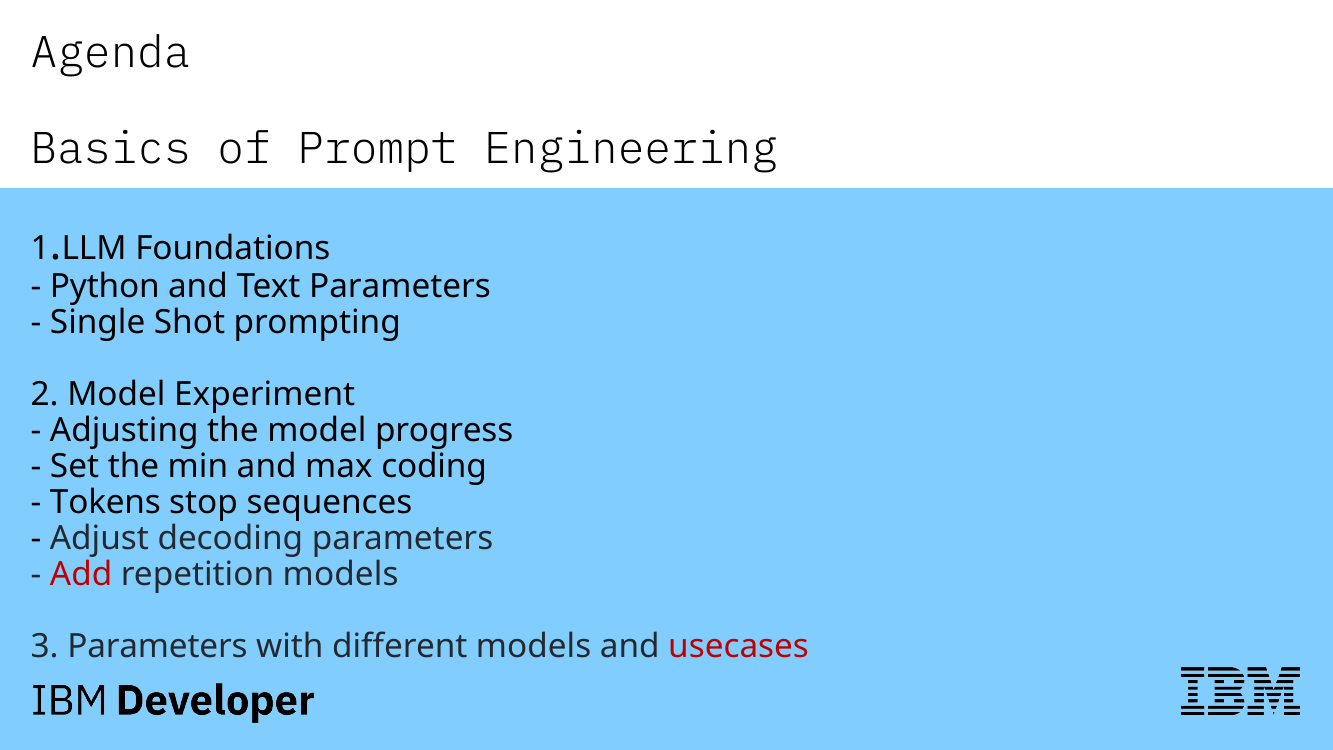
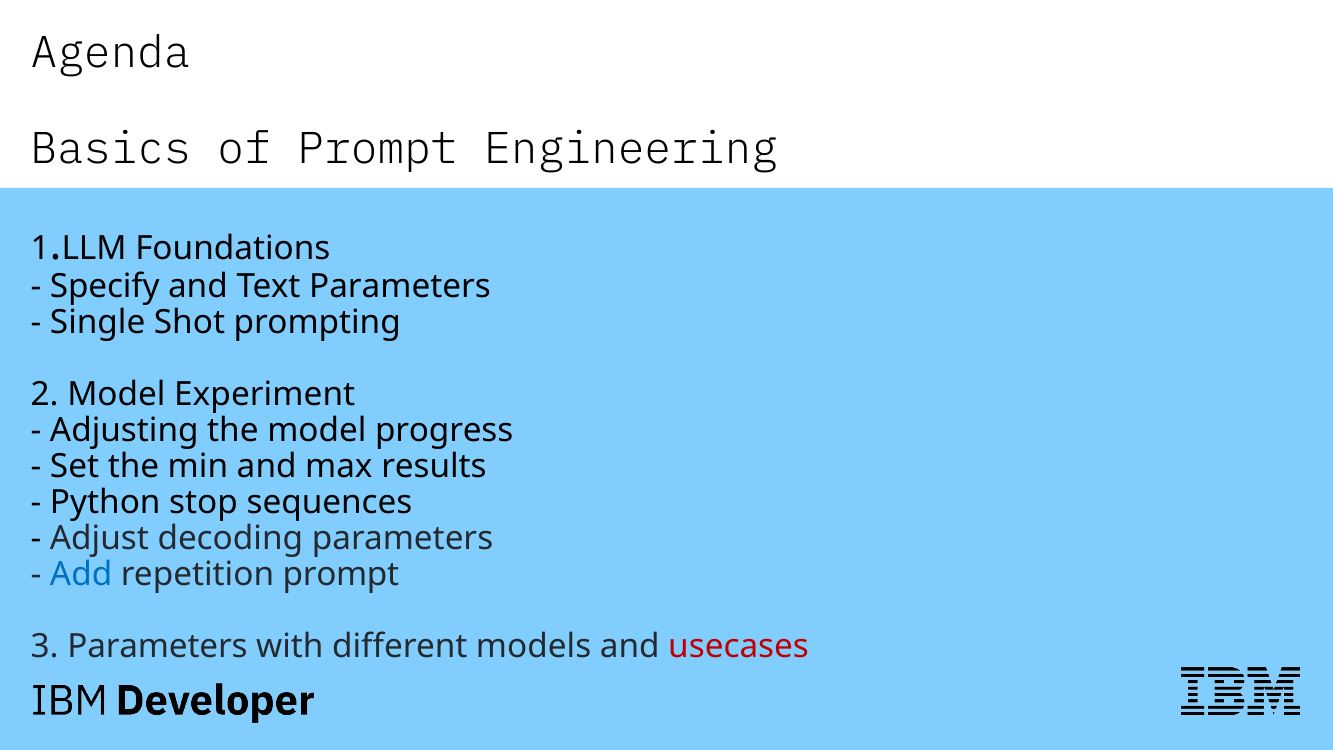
Python: Python -> Specify
coding: coding -> results
Tokens: Tokens -> Python
Add colour: red -> blue
repetition models: models -> prompt
